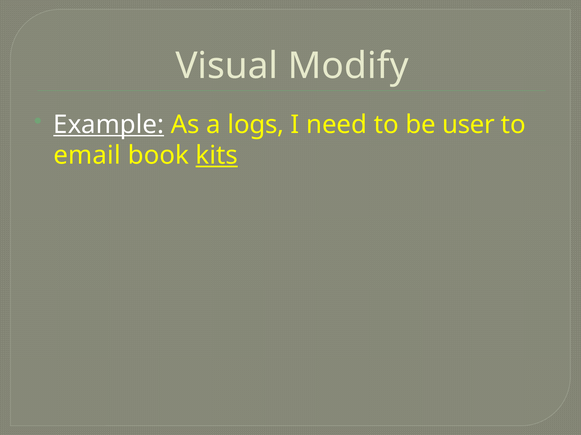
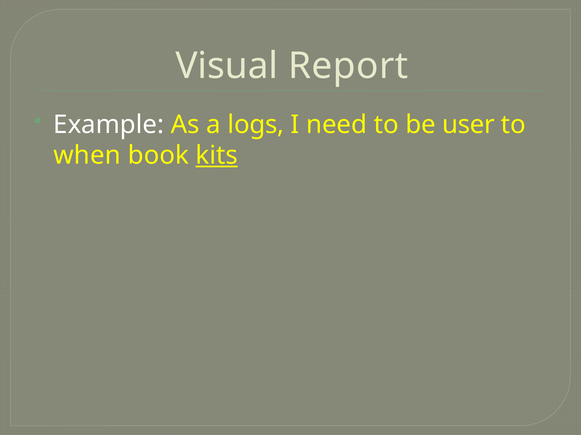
Modify: Modify -> Report
Example underline: present -> none
email: email -> when
